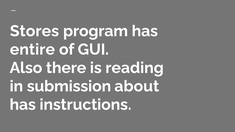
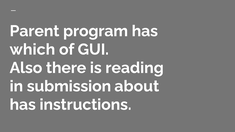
Stores: Stores -> Parent
entire: entire -> which
